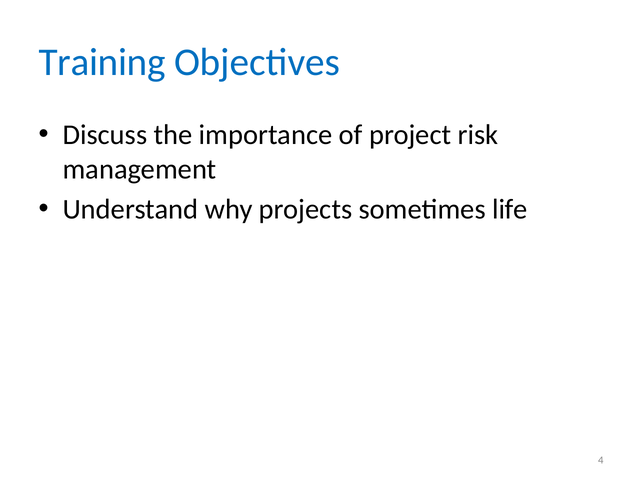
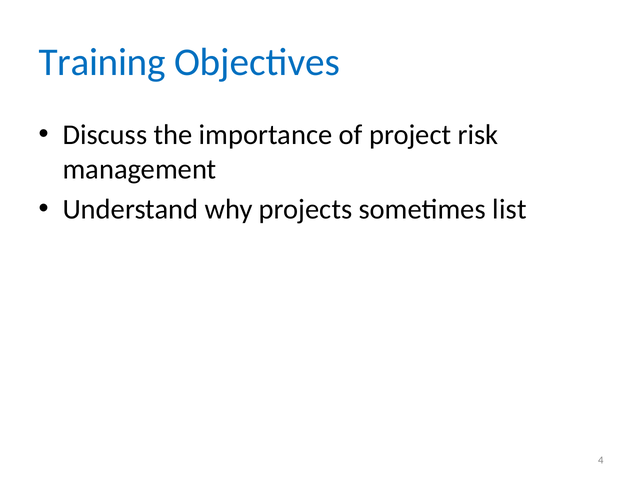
life: life -> list
